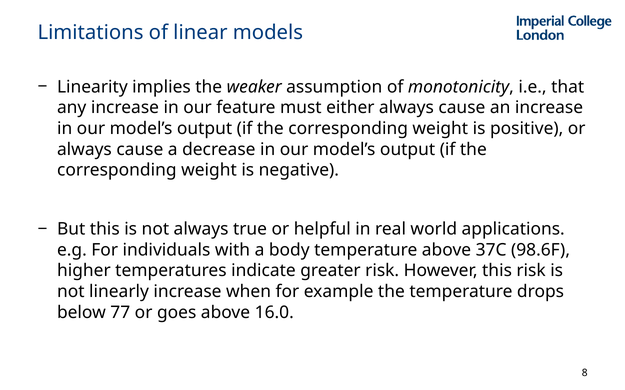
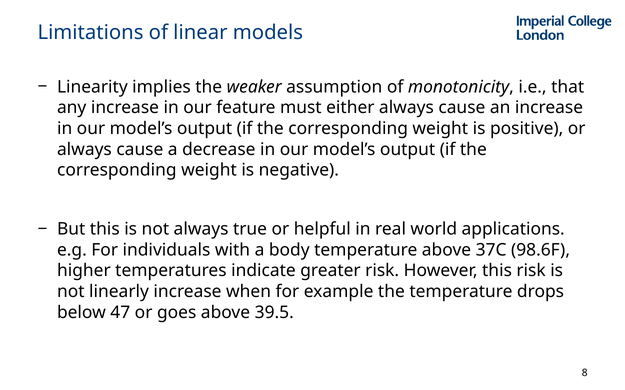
77: 77 -> 47
16.0: 16.0 -> 39.5
